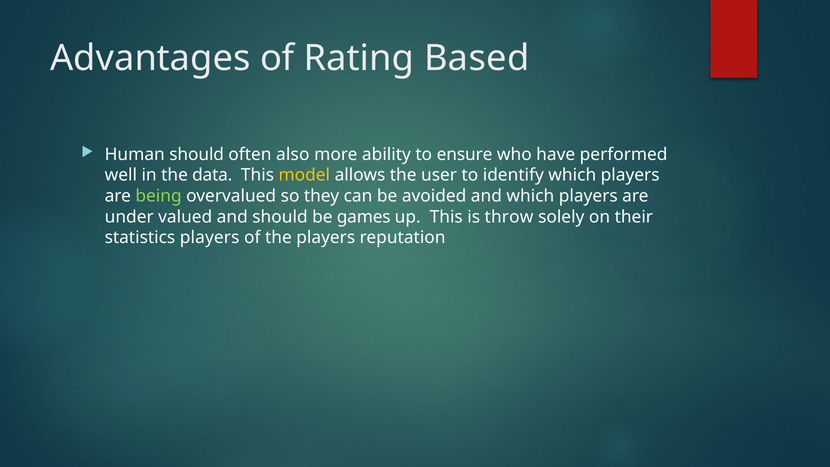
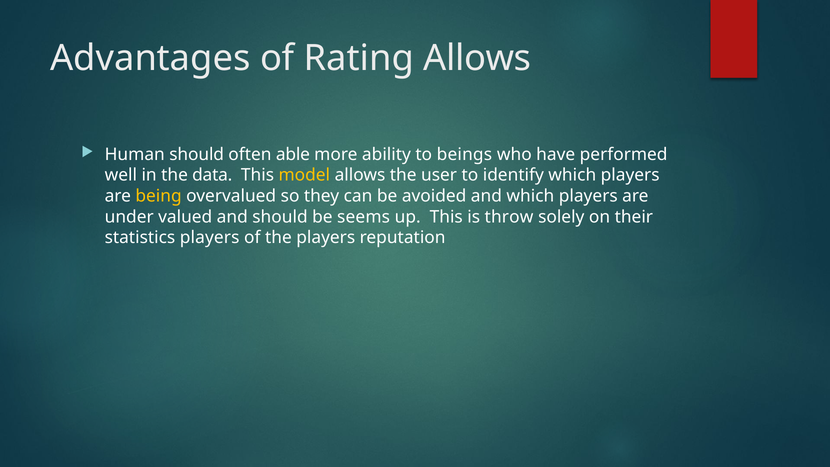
Rating Based: Based -> Allows
also: also -> able
ensure: ensure -> beings
being colour: light green -> yellow
games: games -> seems
